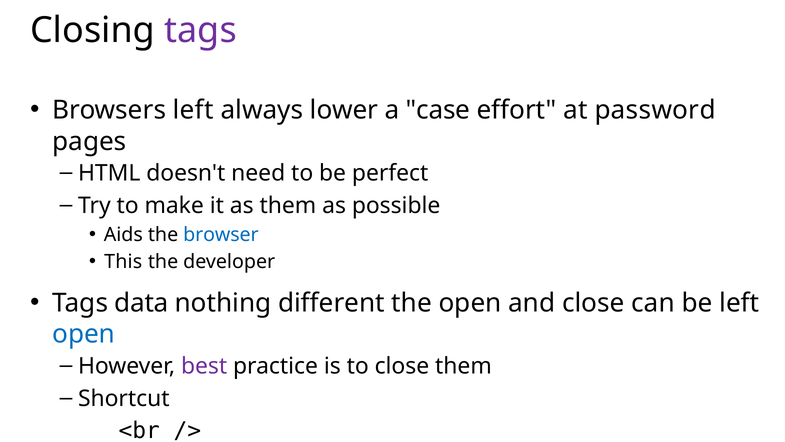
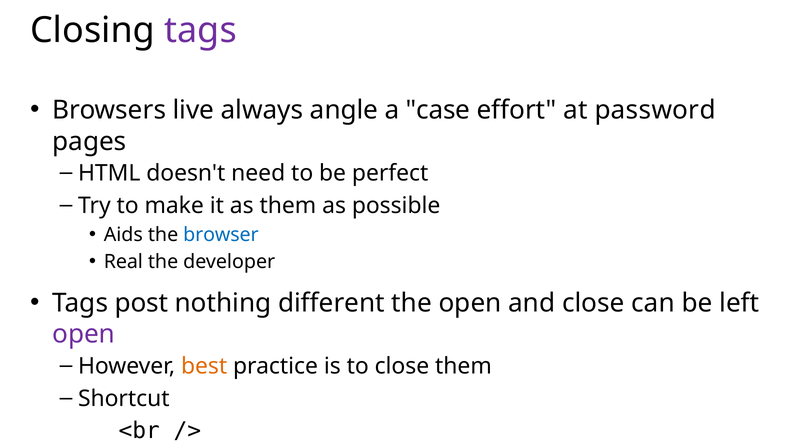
Browsers left: left -> live
lower: lower -> angle
This: This -> Real
data: data -> post
open at (84, 334) colour: blue -> purple
best colour: purple -> orange
